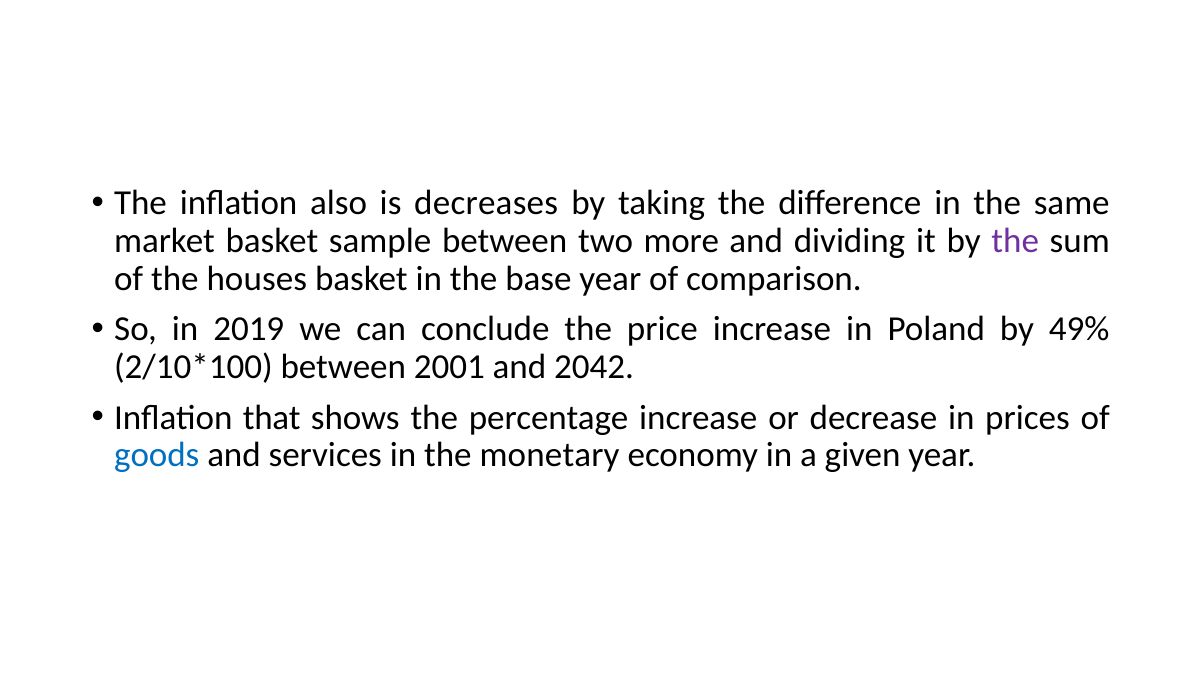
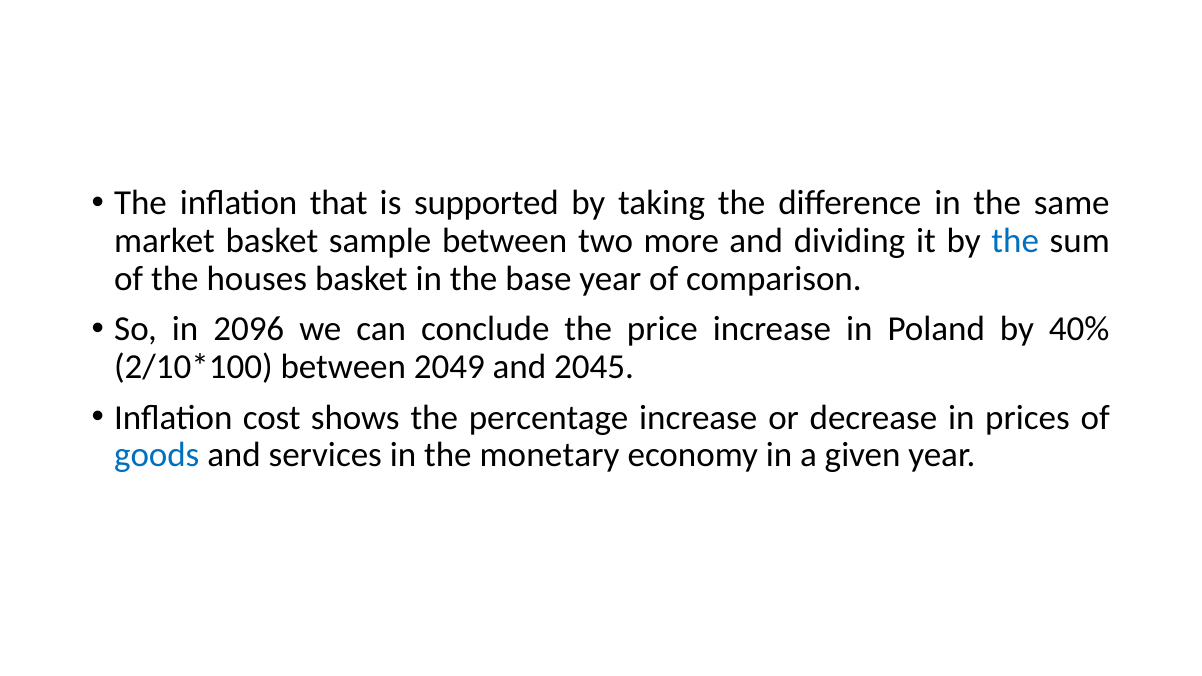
also: also -> that
decreases: decreases -> supported
the at (1015, 241) colour: purple -> blue
2019: 2019 -> 2096
49%: 49% -> 40%
2001: 2001 -> 2049
2042: 2042 -> 2045
that: that -> cost
